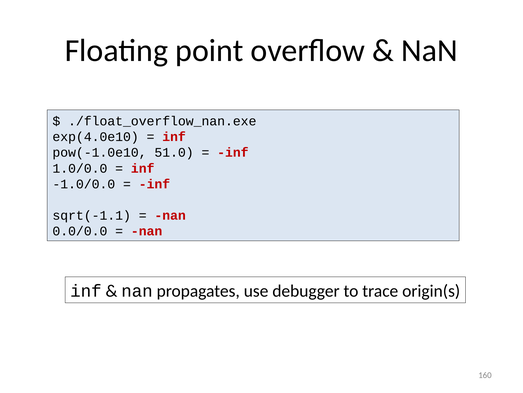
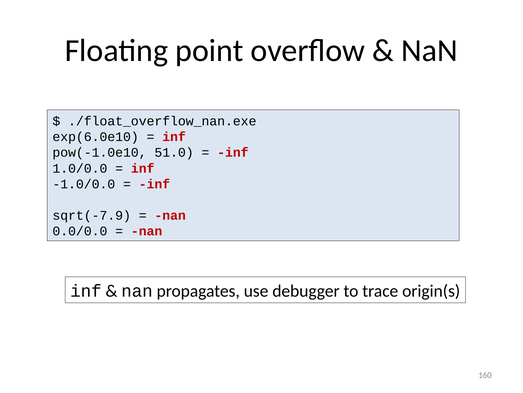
exp(4.0e10: exp(4.0e10 -> exp(6.0e10
sqrt(-1.1: sqrt(-1.1 -> sqrt(-7.9
